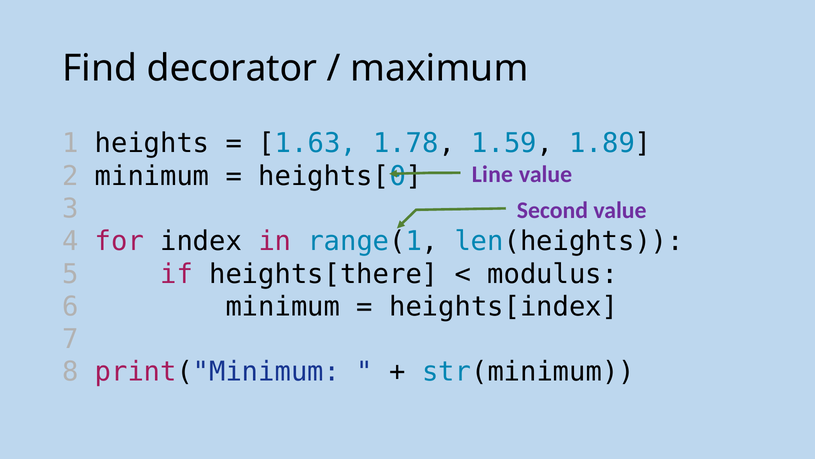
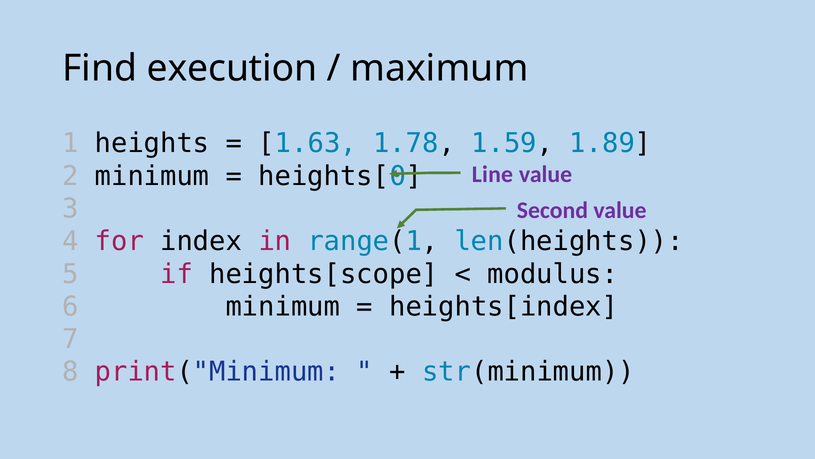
decorator: decorator -> execution
heights[there: heights[there -> heights[scope
